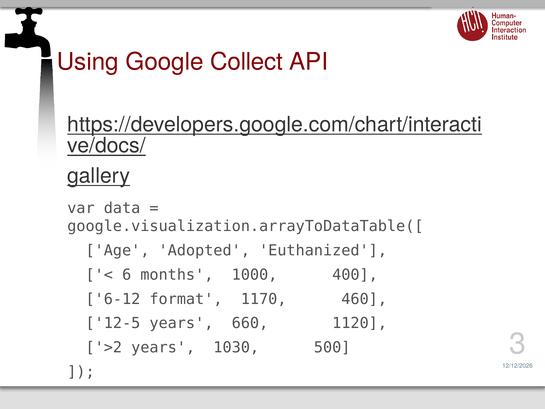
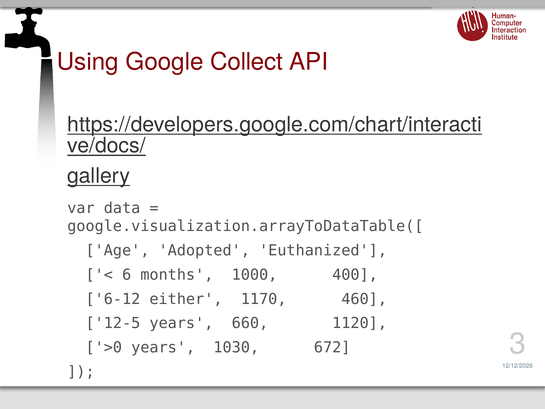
format: format -> either
>2: >2 -> >0
500: 500 -> 672
